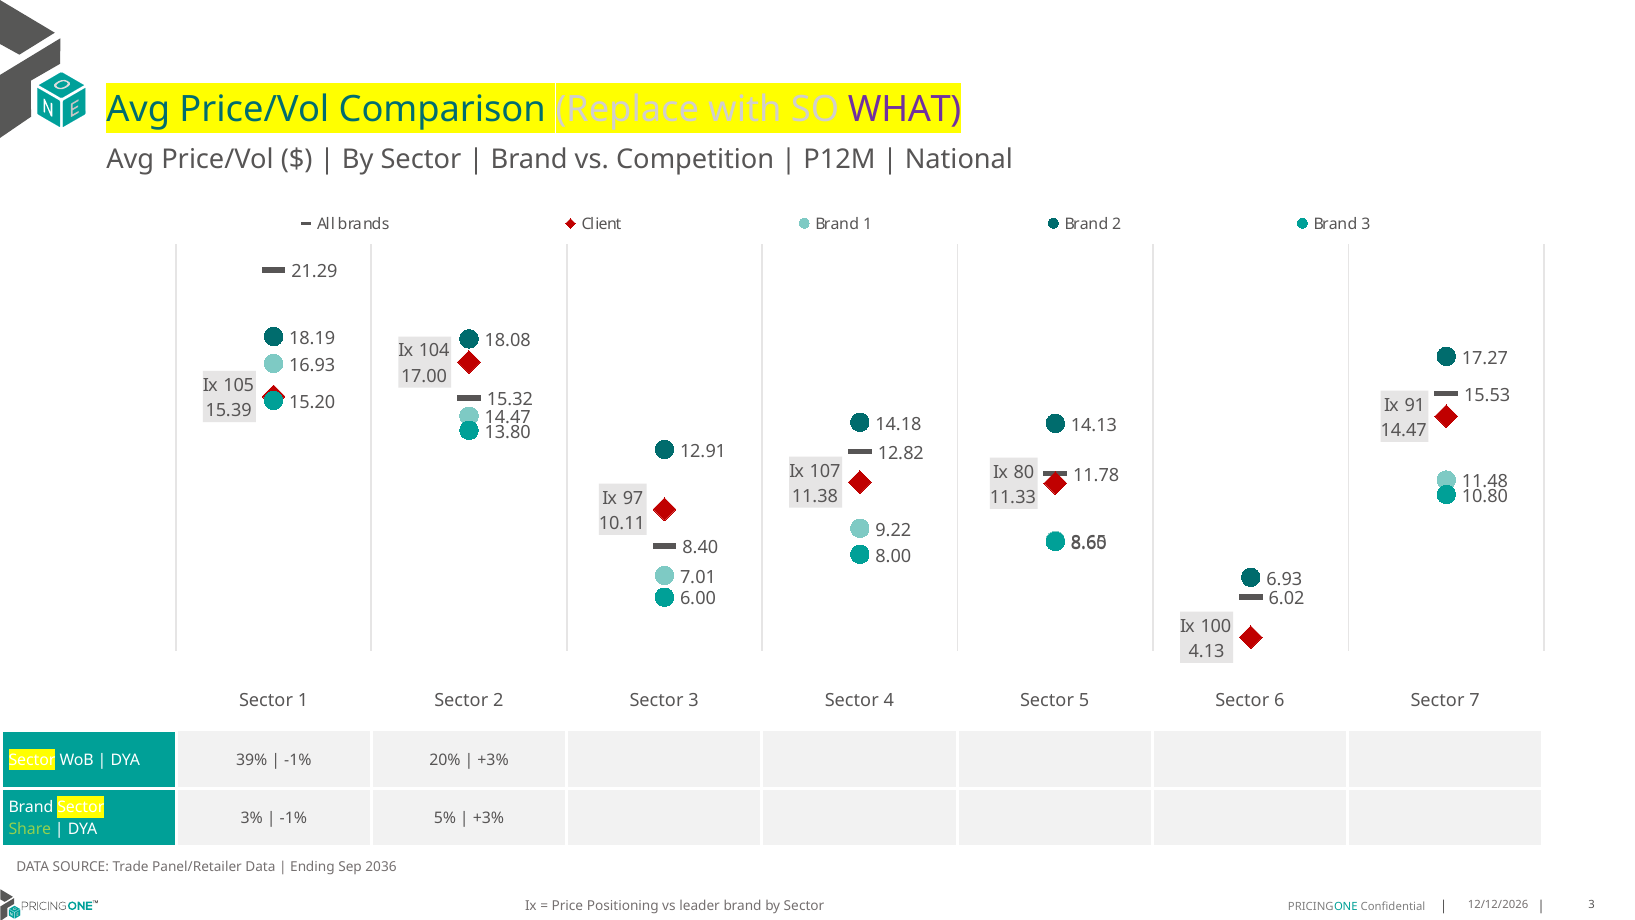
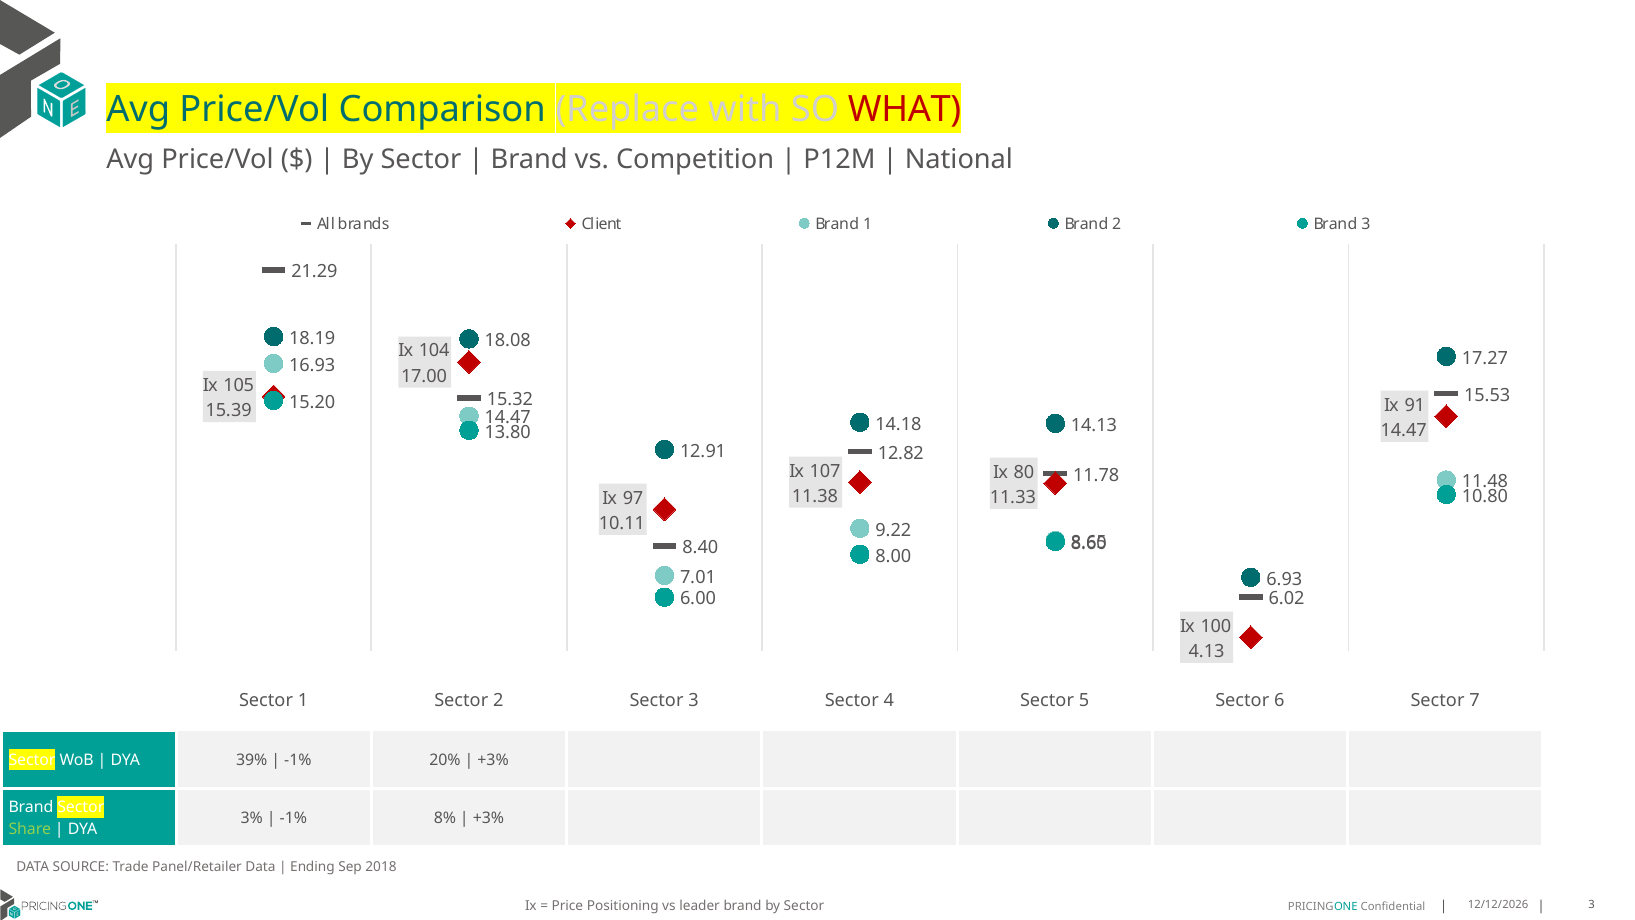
WHAT colour: purple -> red
5%: 5% -> 8%
2036: 2036 -> 2018
